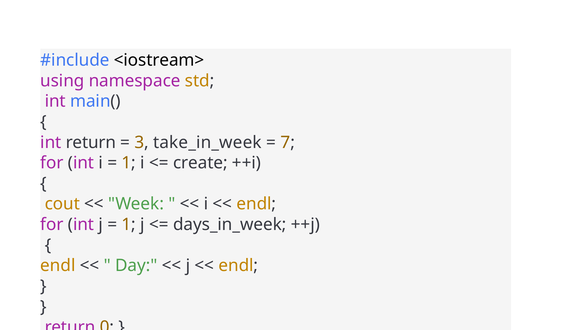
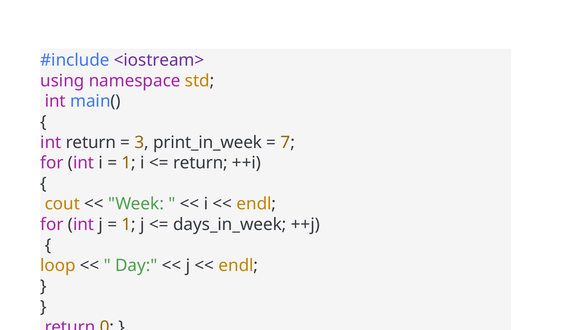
<iostream> colour: black -> purple
take_in_week: take_in_week -> print_in_week
create at (200, 163): create -> return
endl at (58, 265): endl -> loop
